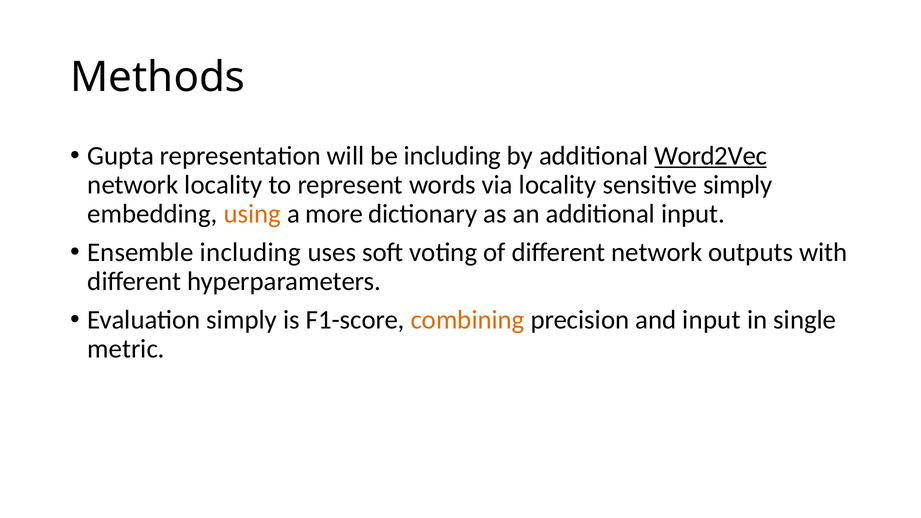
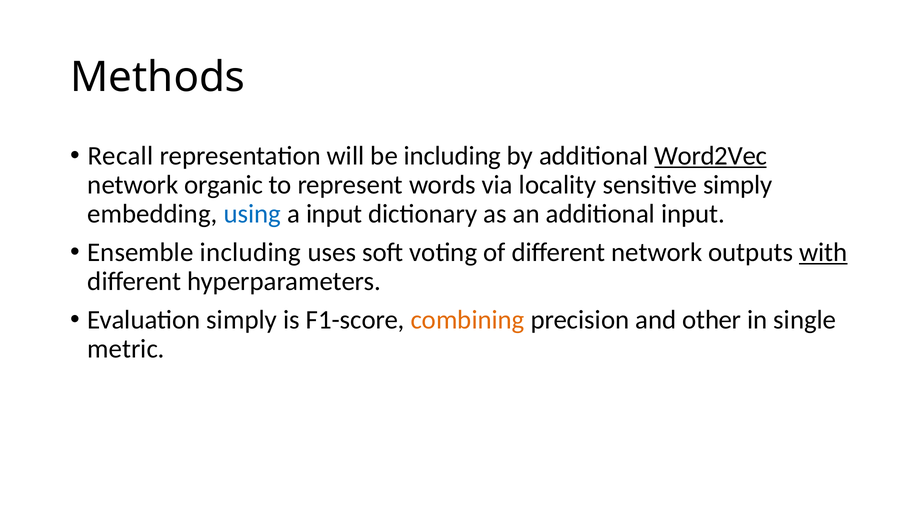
Gupta: Gupta -> Recall
network locality: locality -> organic
using colour: orange -> blue
a more: more -> input
with underline: none -> present
and input: input -> other
